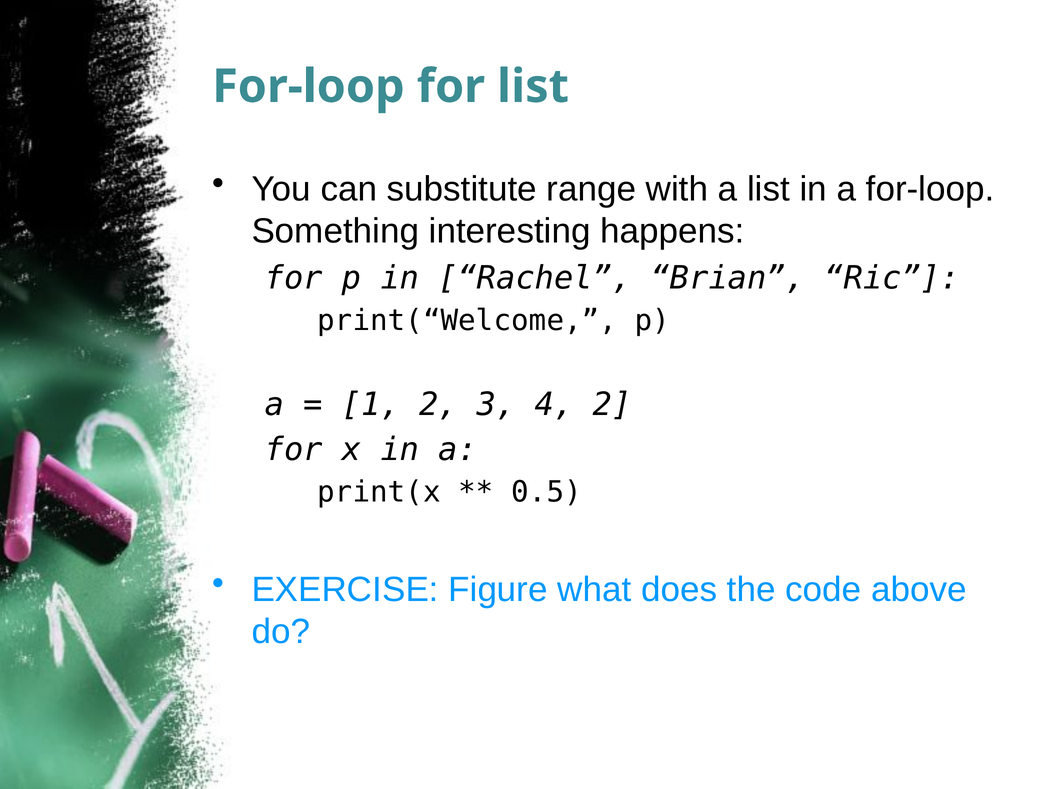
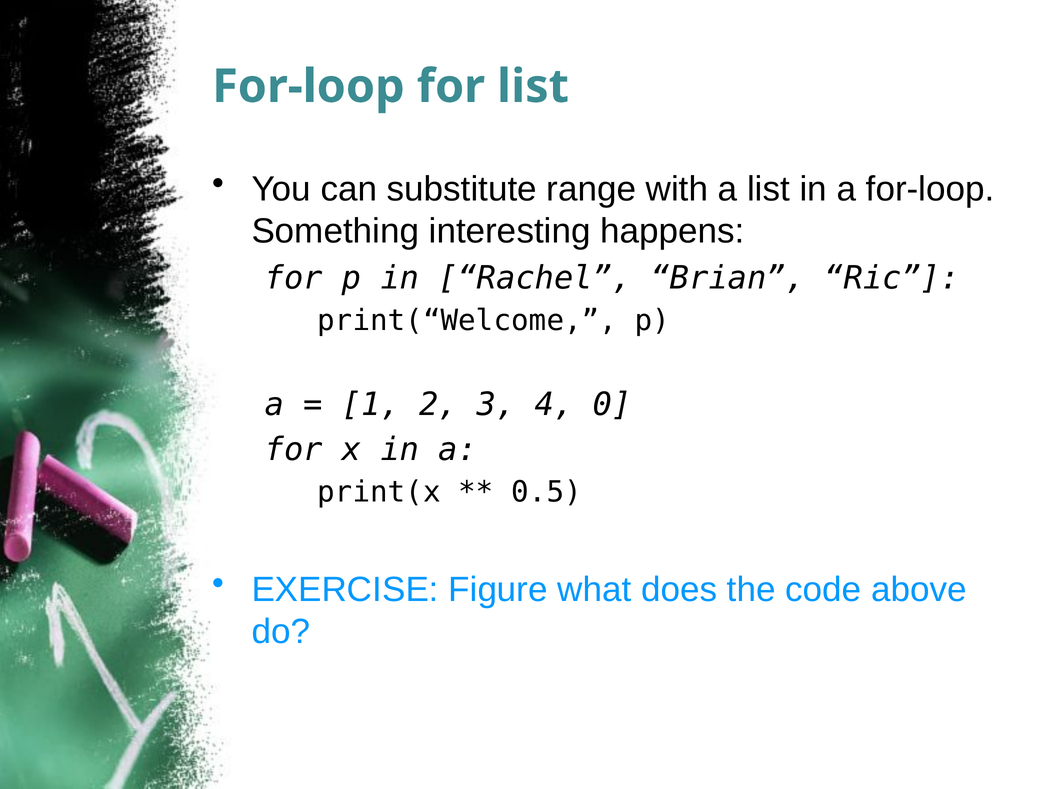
4 2: 2 -> 0
